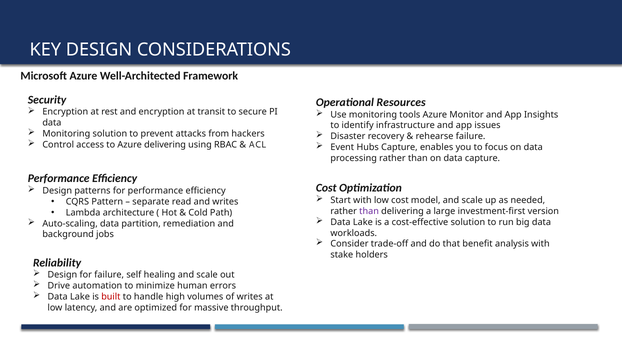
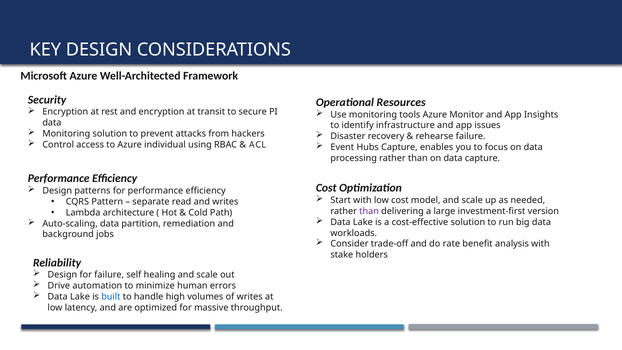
Azure delivering: delivering -> individual
that: that -> rate
built colour: red -> blue
